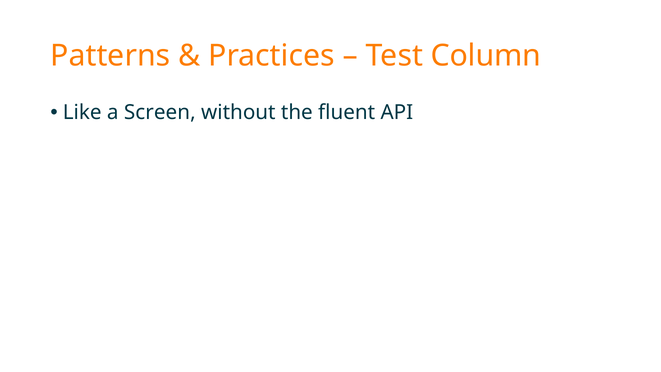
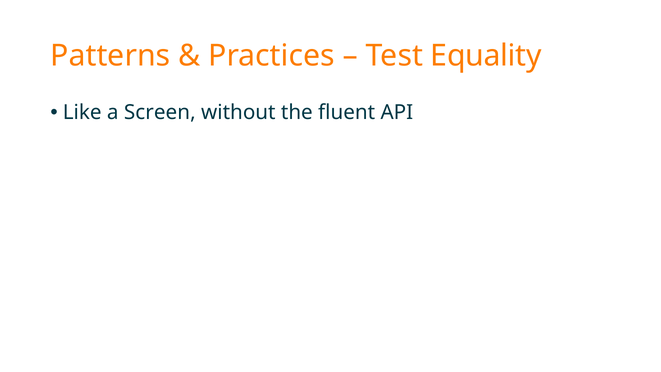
Column: Column -> Equality
